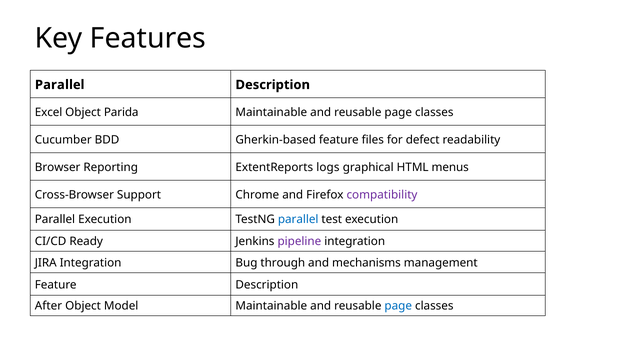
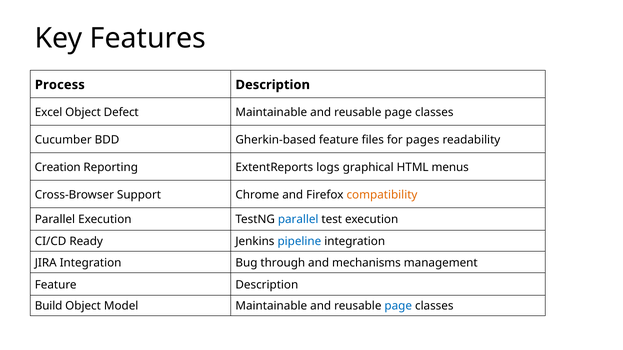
Parallel at (60, 85): Parallel -> Process
Parida: Parida -> Defect
defect: defect -> pages
Browser: Browser -> Creation
compatibility colour: purple -> orange
pipeline colour: purple -> blue
After: After -> Build
